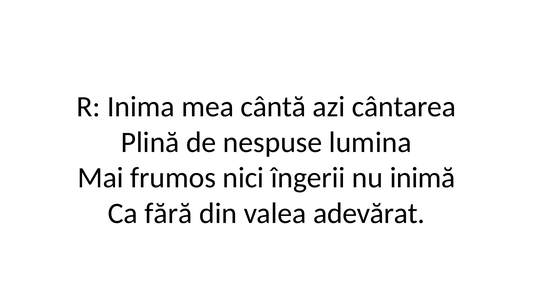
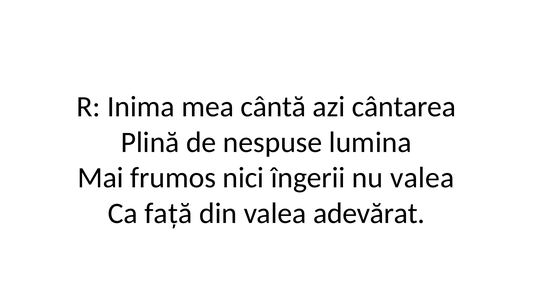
nu inimă: inimă -> valea
fără: fără -> față
